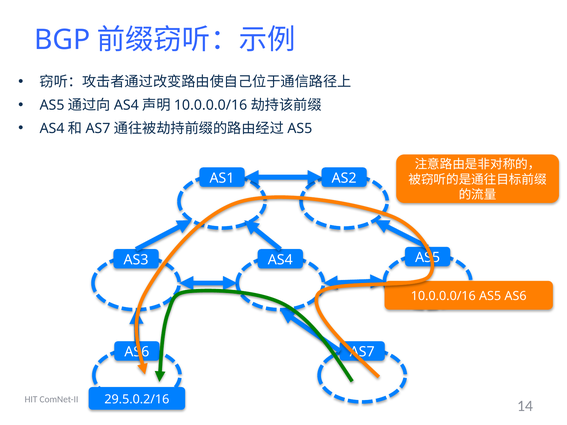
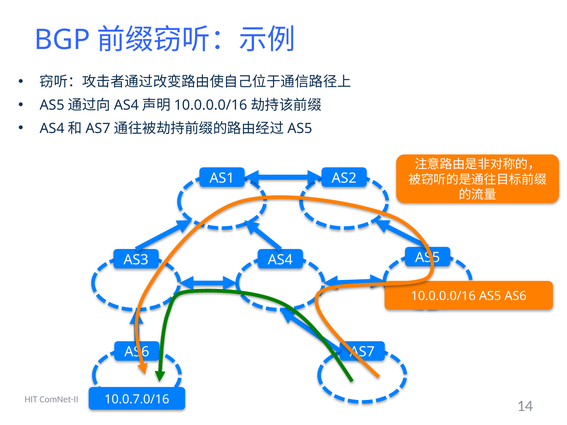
29.5.0.2/16: 29.5.0.2/16 -> 10.0.7.0/16
